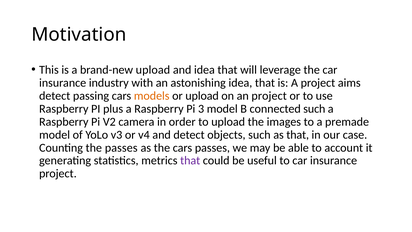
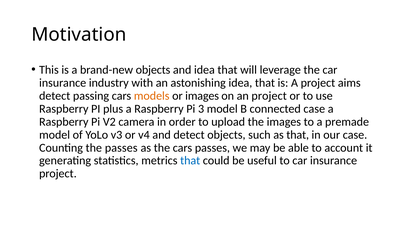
brand-new upload: upload -> objects
or upload: upload -> images
connected such: such -> case
that at (190, 161) colour: purple -> blue
